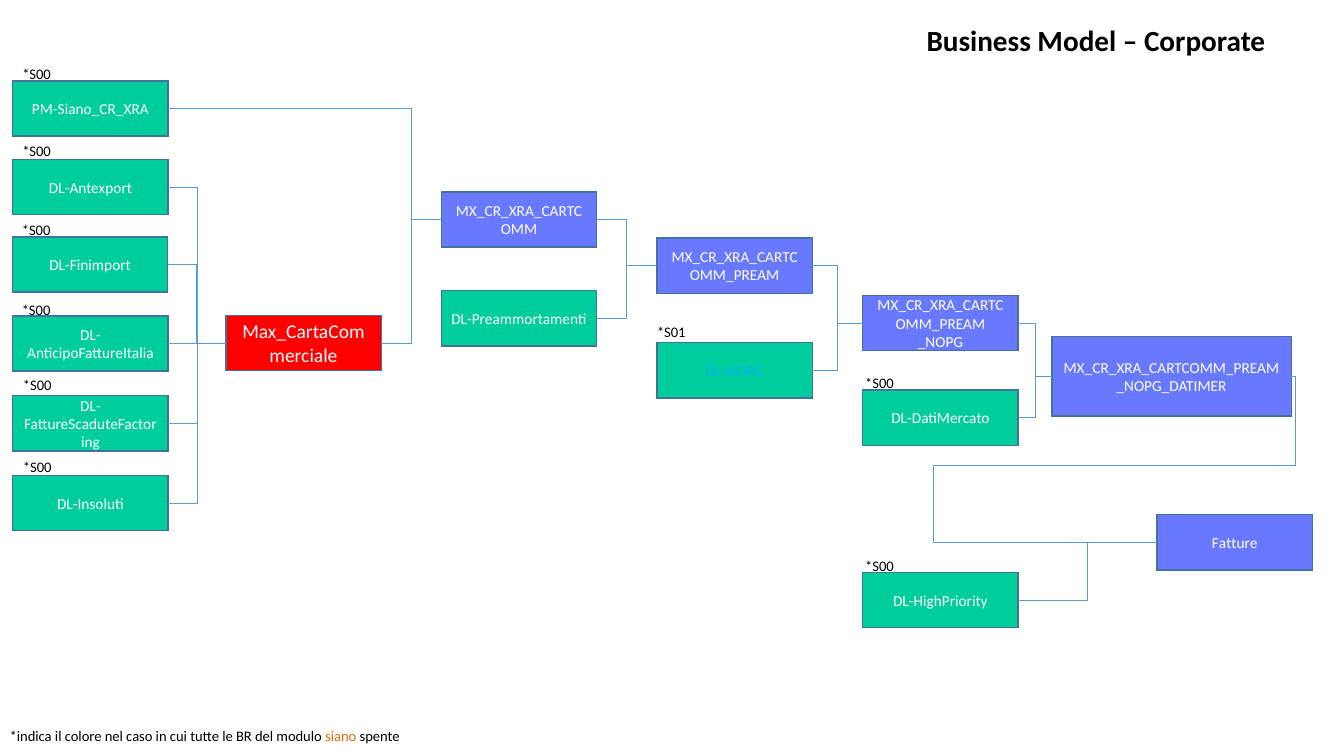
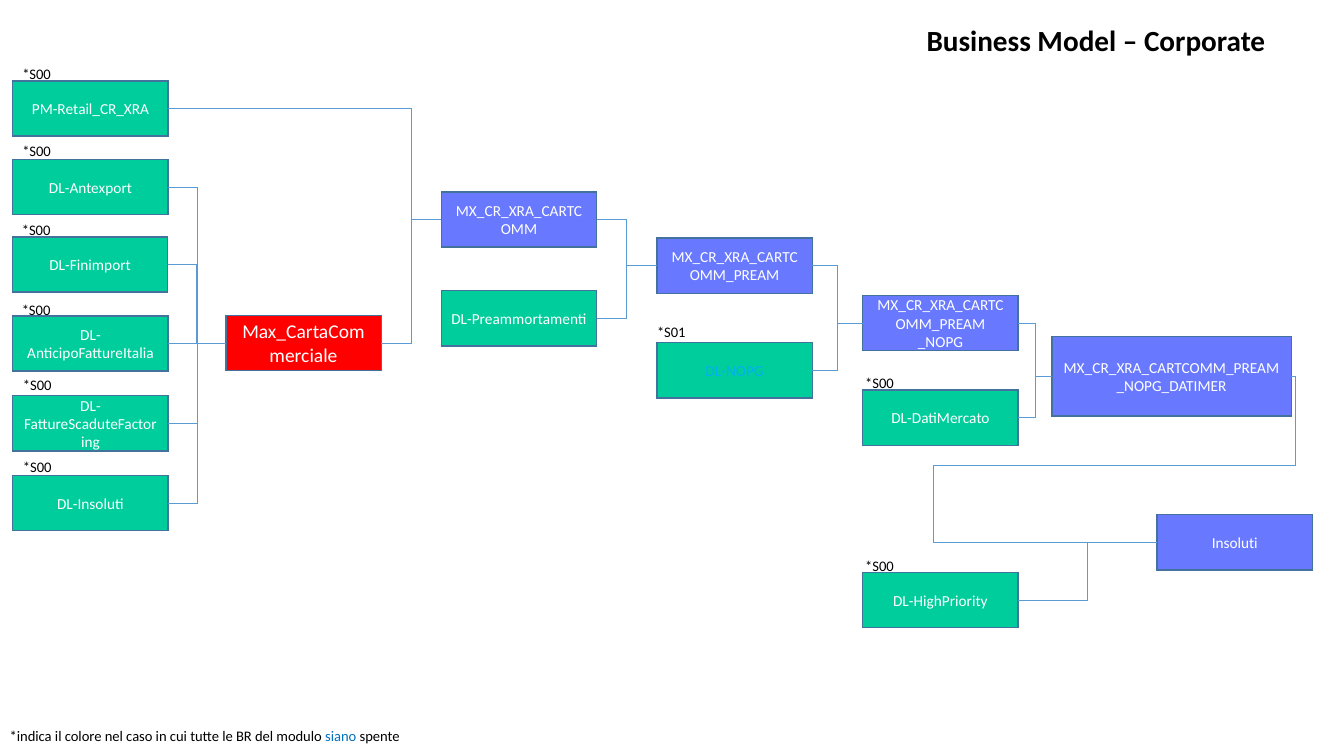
PM-Siano_CR_XRA: PM-Siano_CR_XRA -> PM-Retail_CR_XRA
Fatture: Fatture -> Insoluti
siano colour: orange -> blue
